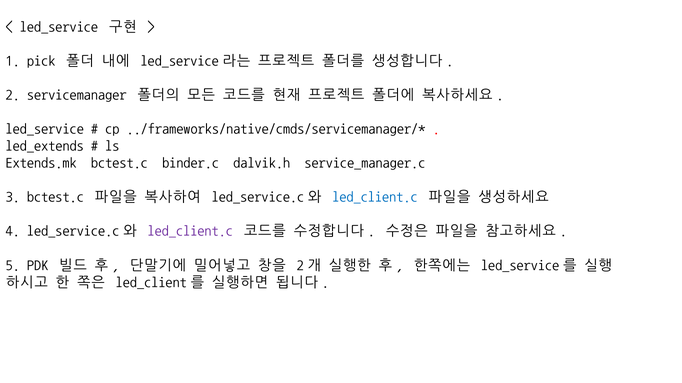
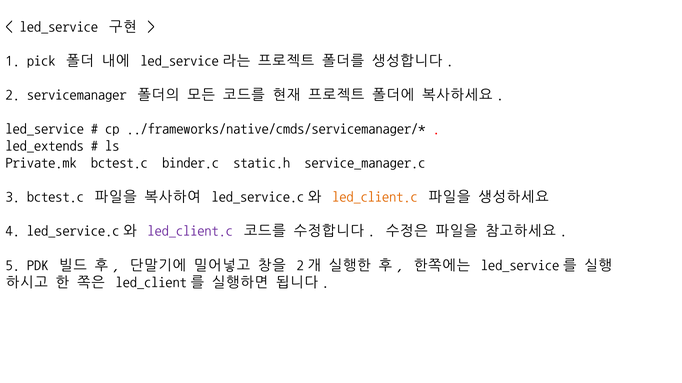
Extends.mk: Extends.mk -> Private.mk
dalvik.h: dalvik.h -> static.h
led_client.c at (375, 197) colour: blue -> orange
